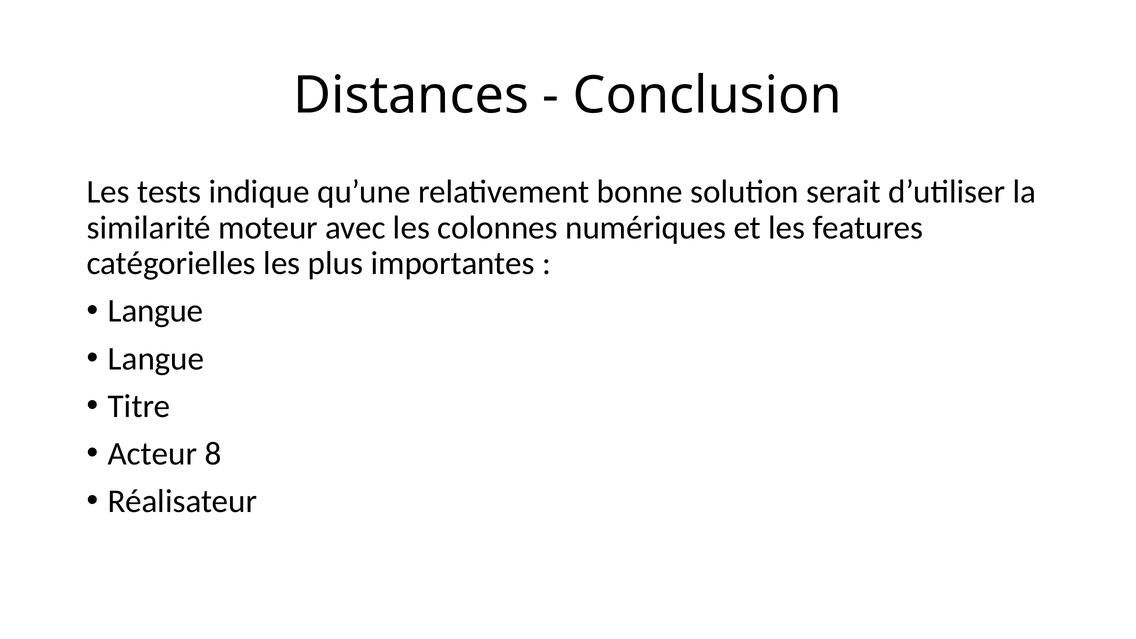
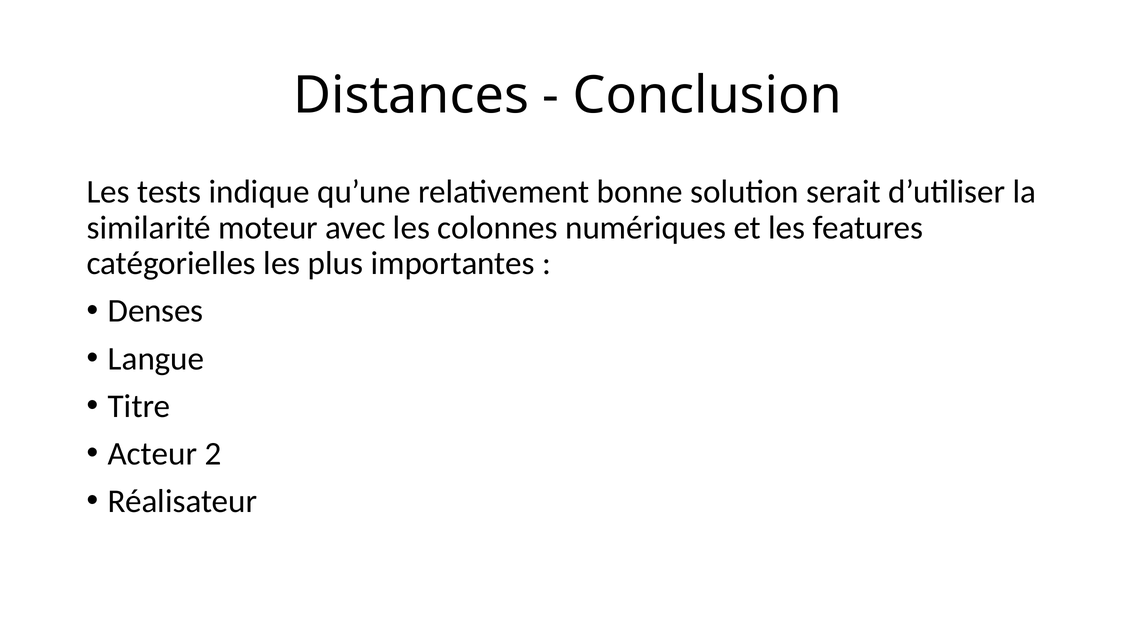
Langue at (156, 311): Langue -> Denses
8: 8 -> 2
